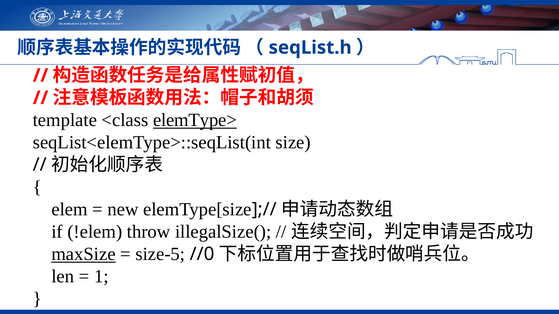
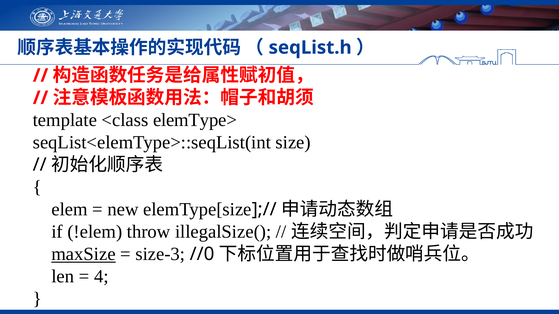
elemType> underline: present -> none
size-5: size-5 -> size-3
1: 1 -> 4
